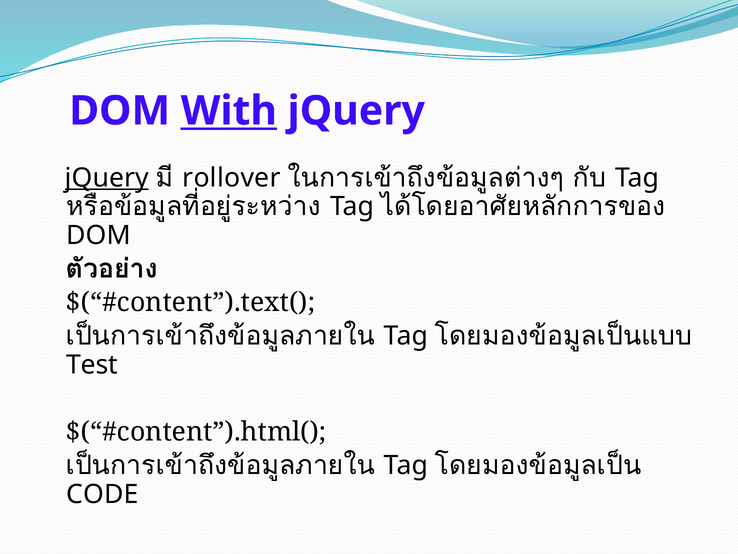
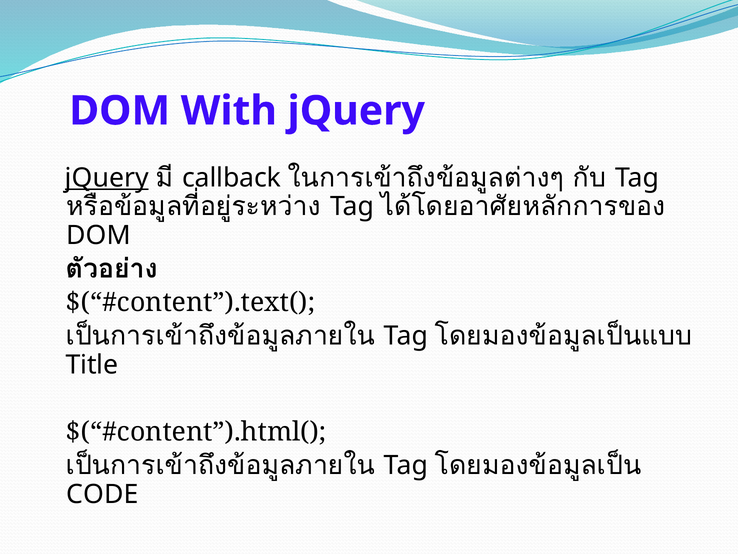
With underline: present -> none
rollover: rollover -> callback
Test: Test -> Title
